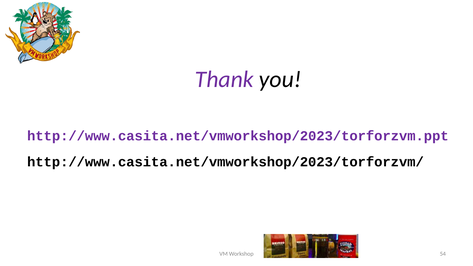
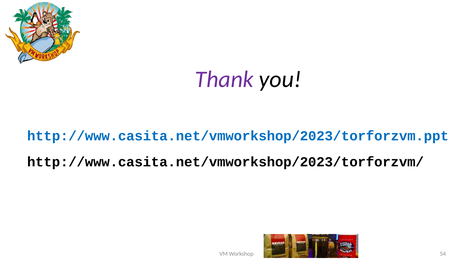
http://www.casita.net/vmworkshop/2023/torforzvm.ppt colour: purple -> blue
